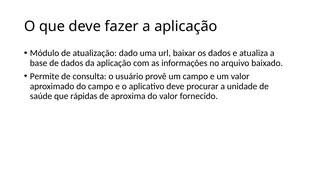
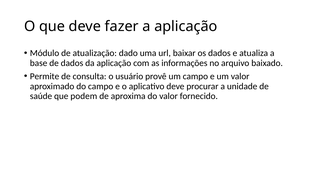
rápidas: rápidas -> podem
